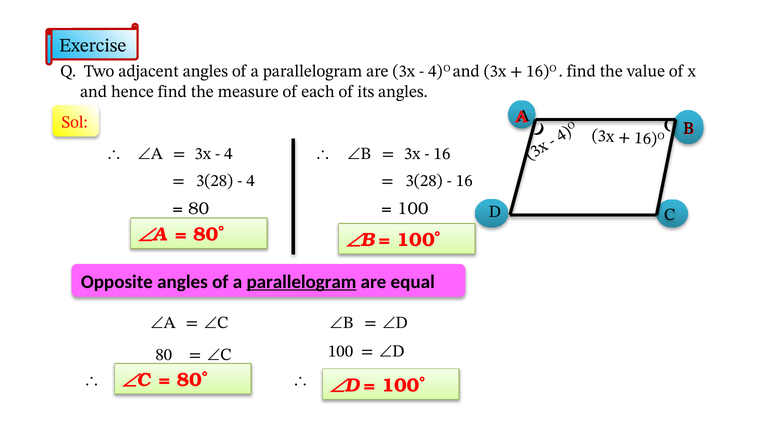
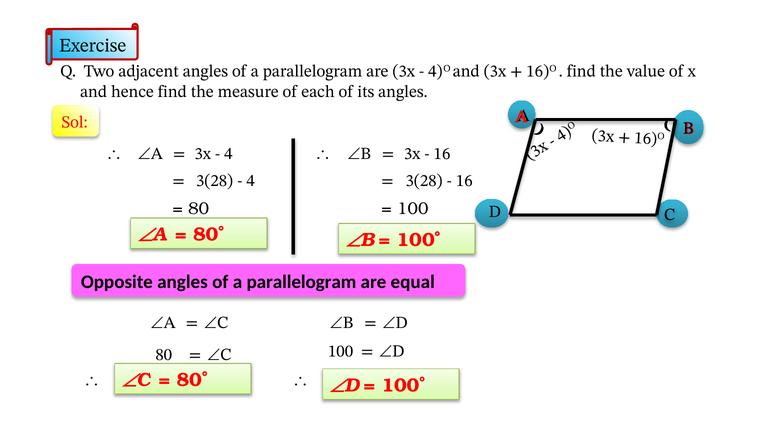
parallelogram at (301, 282) underline: present -> none
